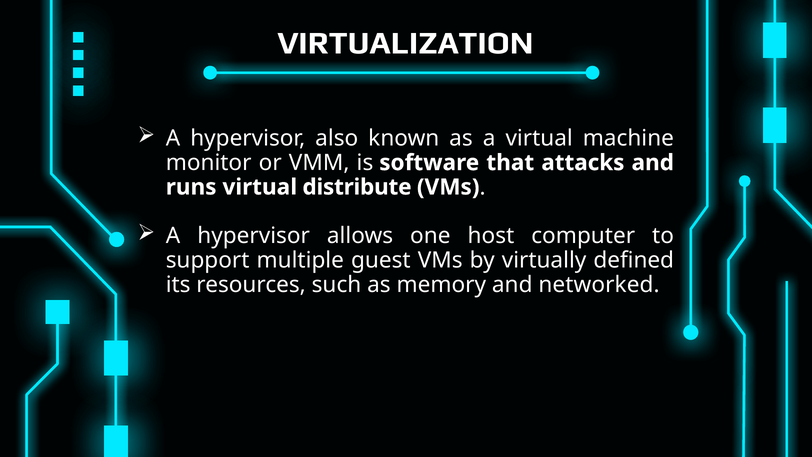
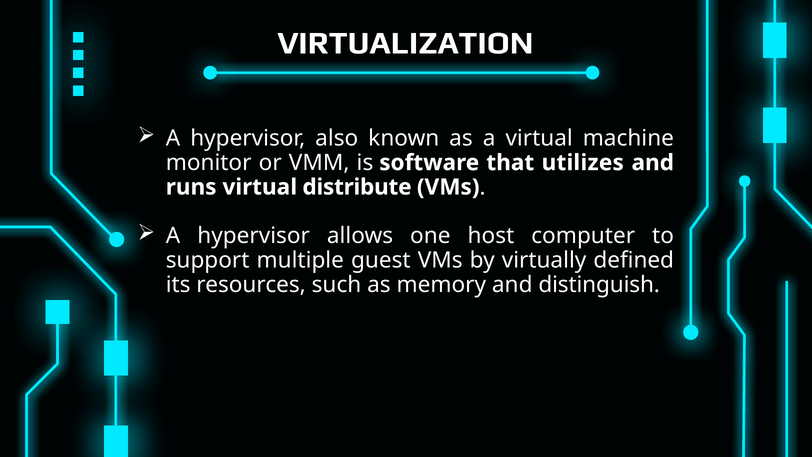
attacks: attacks -> utilizes
networked: networked -> distinguish
